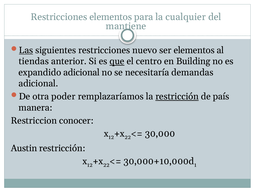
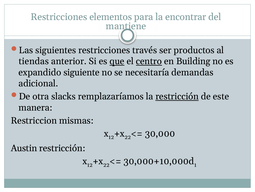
cualquier: cualquier -> encontrar
Las underline: present -> none
nuevo: nuevo -> través
ser elementos: elementos -> productos
centro underline: none -> present
expandido adicional: adicional -> siguiente
poder: poder -> slacks
país: país -> este
conocer: conocer -> mismas
